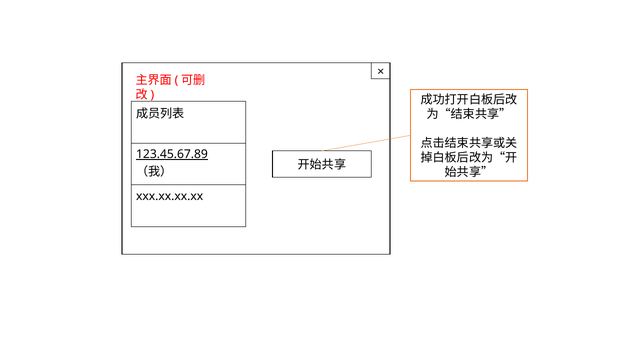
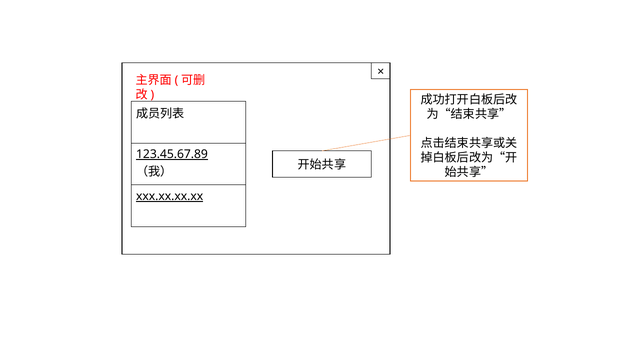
xxx.xx.xx.xx underline: none -> present
